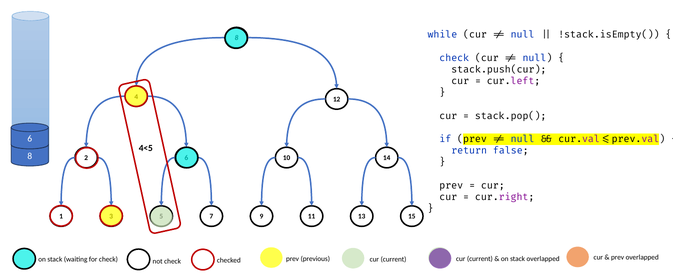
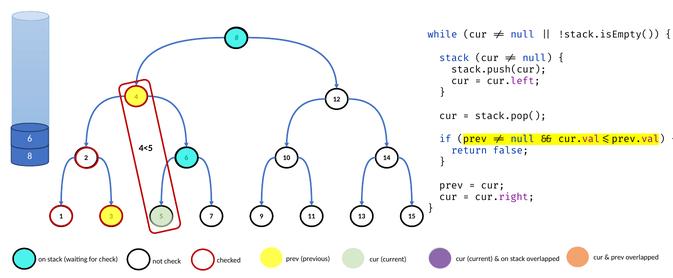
check at (454, 58): check -> stack
